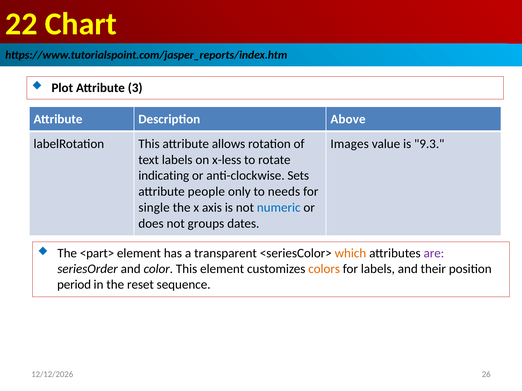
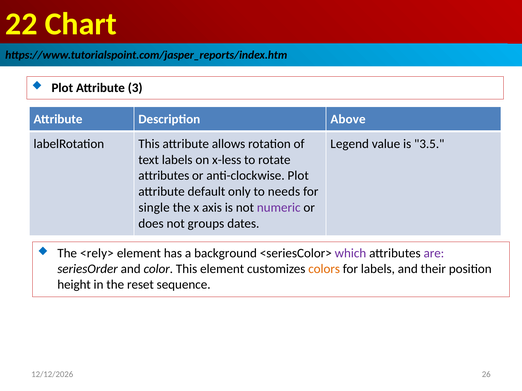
Images: Images -> Legend
9.3: 9.3 -> 3.5
indicating at (164, 176): indicating -> attributes
anti-clockwise Sets: Sets -> Plot
people: people -> default
numeric colour: blue -> purple
<part>: <part> -> <rely>
transparent: transparent -> background
which colour: orange -> purple
period: period -> height
